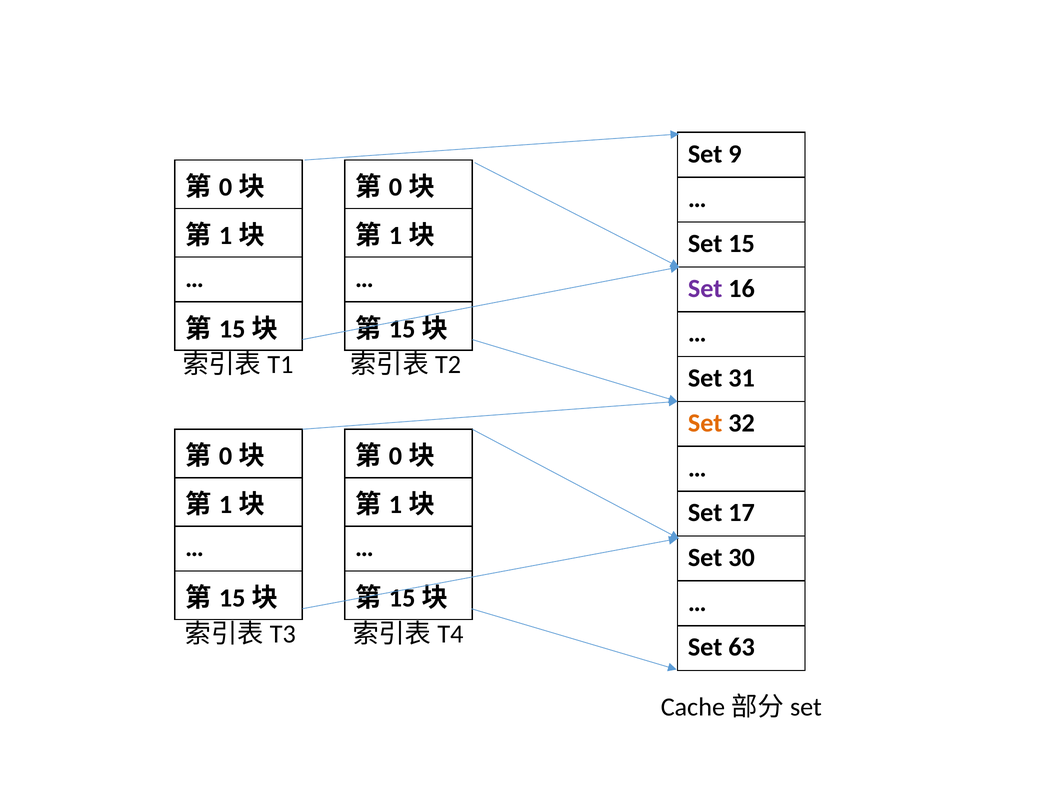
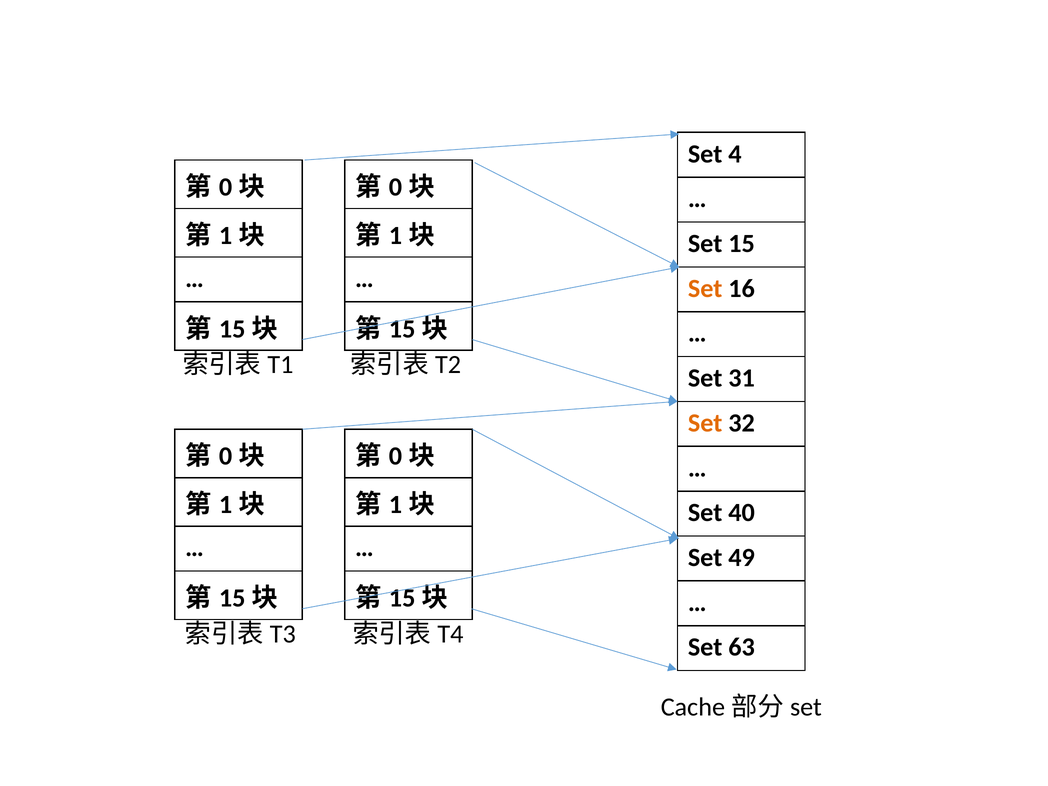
9: 9 -> 4
Set at (705, 288) colour: purple -> orange
17: 17 -> 40
30: 30 -> 49
